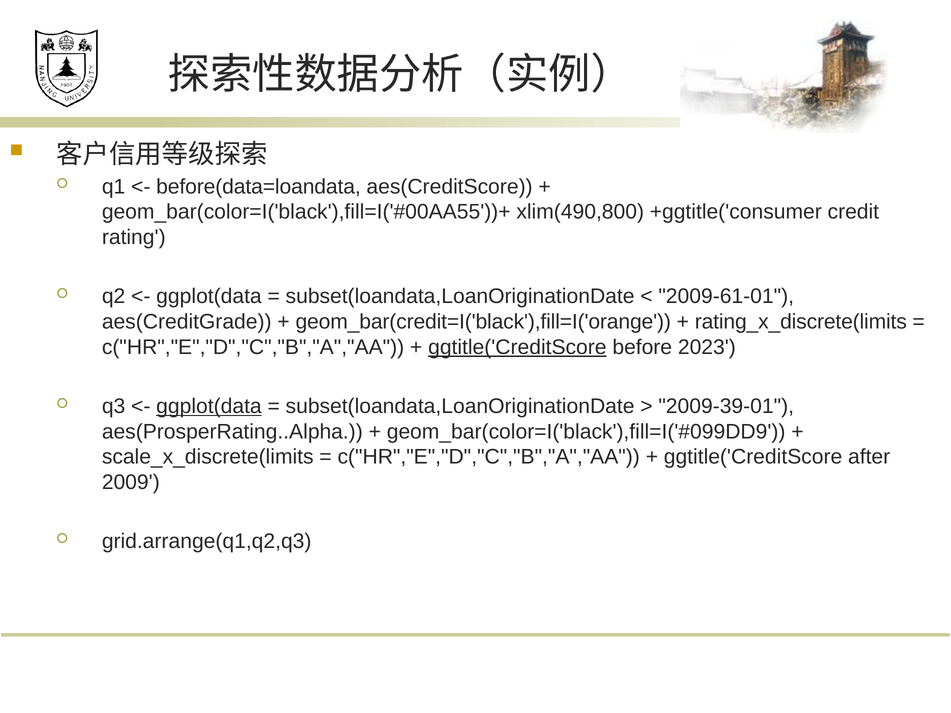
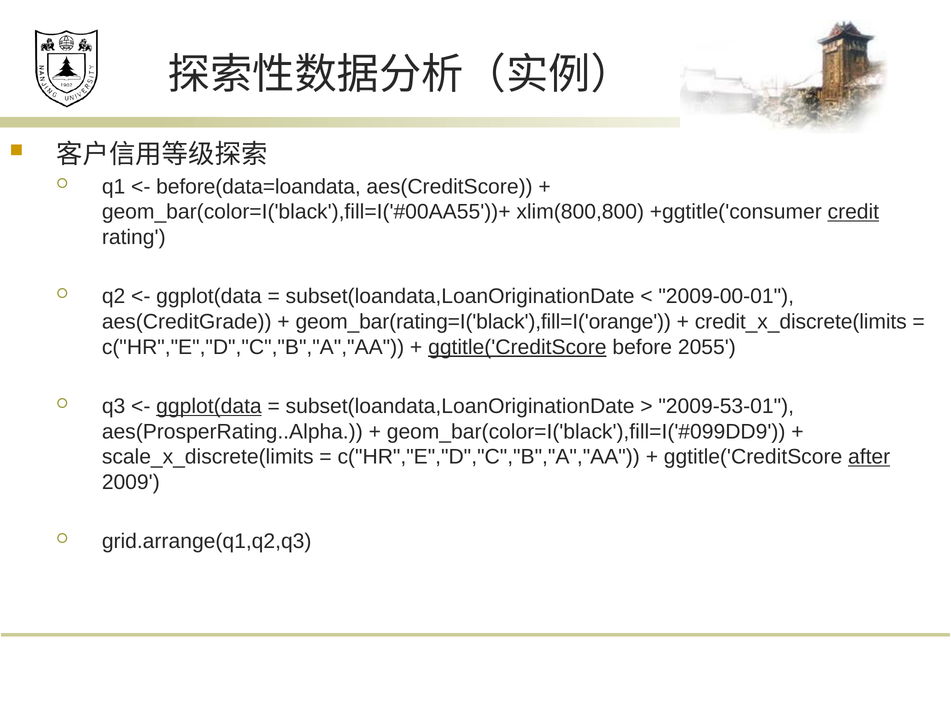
xlim(490,800: xlim(490,800 -> xlim(800,800
credit underline: none -> present
2009-61-01: 2009-61-01 -> 2009-00-01
geom_bar(credit=I('black'),fill=I('orange: geom_bar(credit=I('black'),fill=I('orange -> geom_bar(rating=I('black'),fill=I('orange
rating_x_discrete(limits: rating_x_discrete(limits -> credit_x_discrete(limits
2023: 2023 -> 2055
2009-39-01: 2009-39-01 -> 2009-53-01
after underline: none -> present
